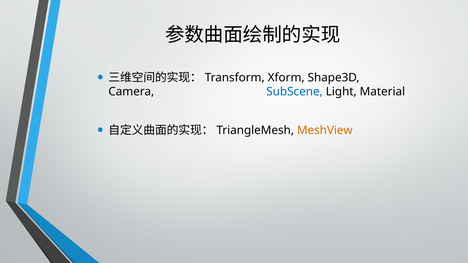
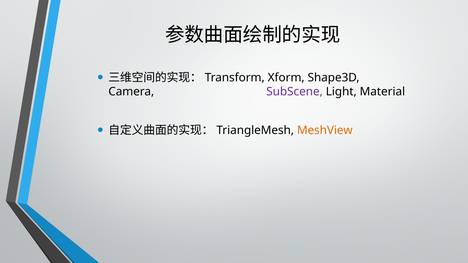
SubScene colour: blue -> purple
